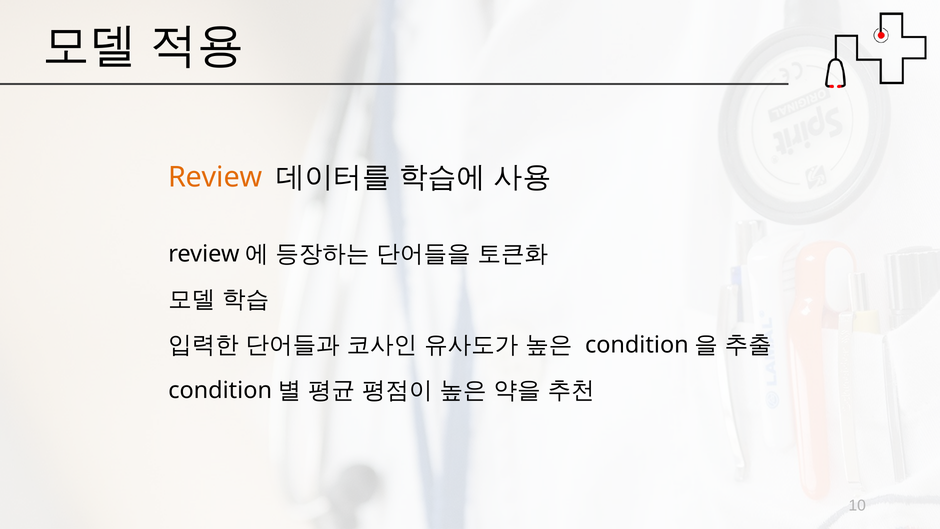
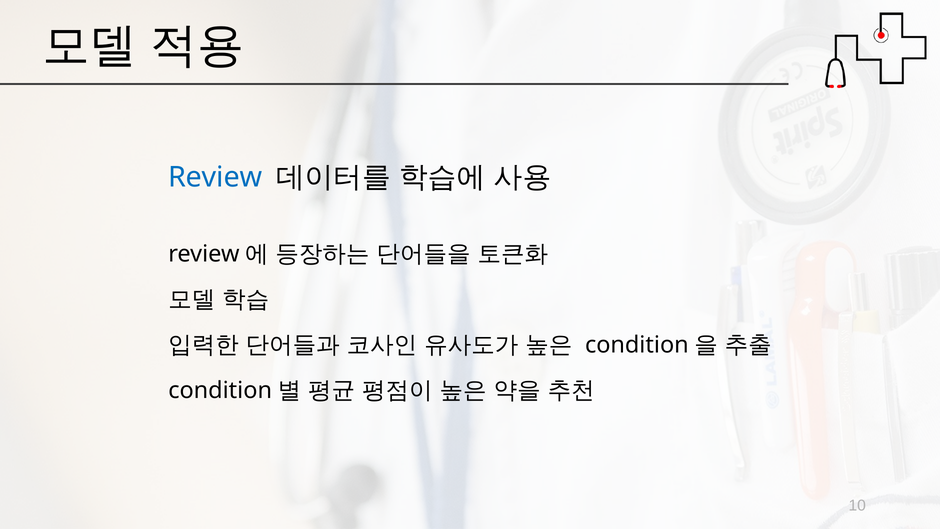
Review colour: orange -> blue
